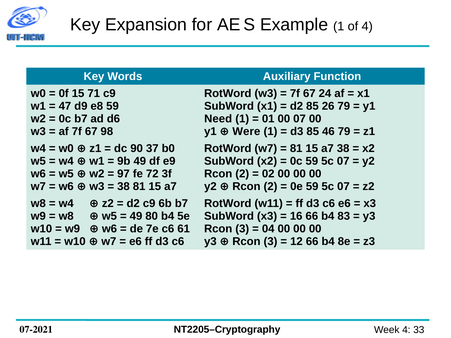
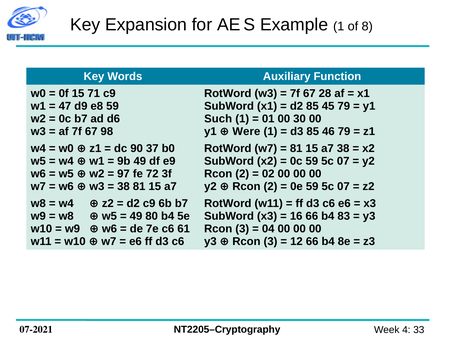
of 4: 4 -> 8
24: 24 -> 28
26: 26 -> 45
Need: Need -> Such
00 07: 07 -> 30
